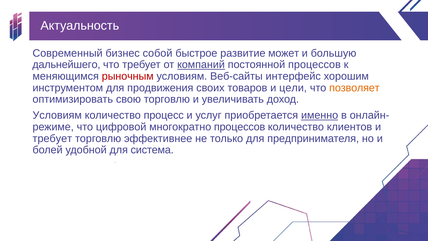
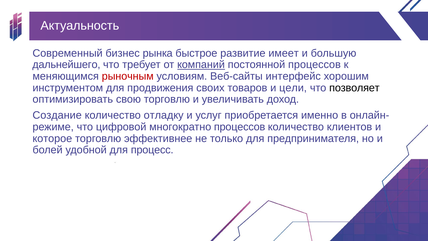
собой: собой -> рынка
может: может -> имеет
позволяет colour: orange -> black
Условиям at (57, 115): Условиям -> Создание
процесс: процесс -> отладку
именно underline: present -> none
требует at (52, 138): требует -> которое
система: система -> процесс
